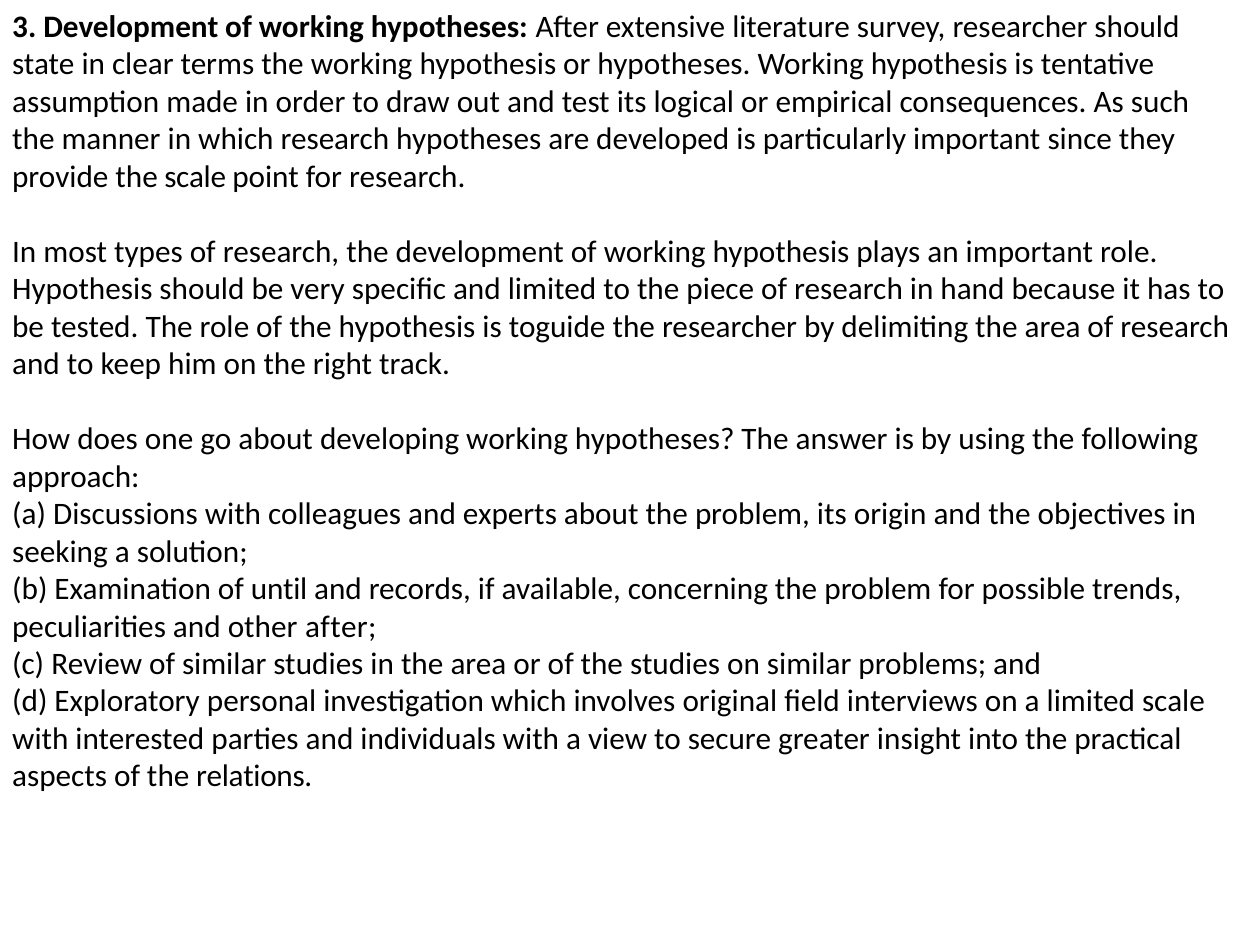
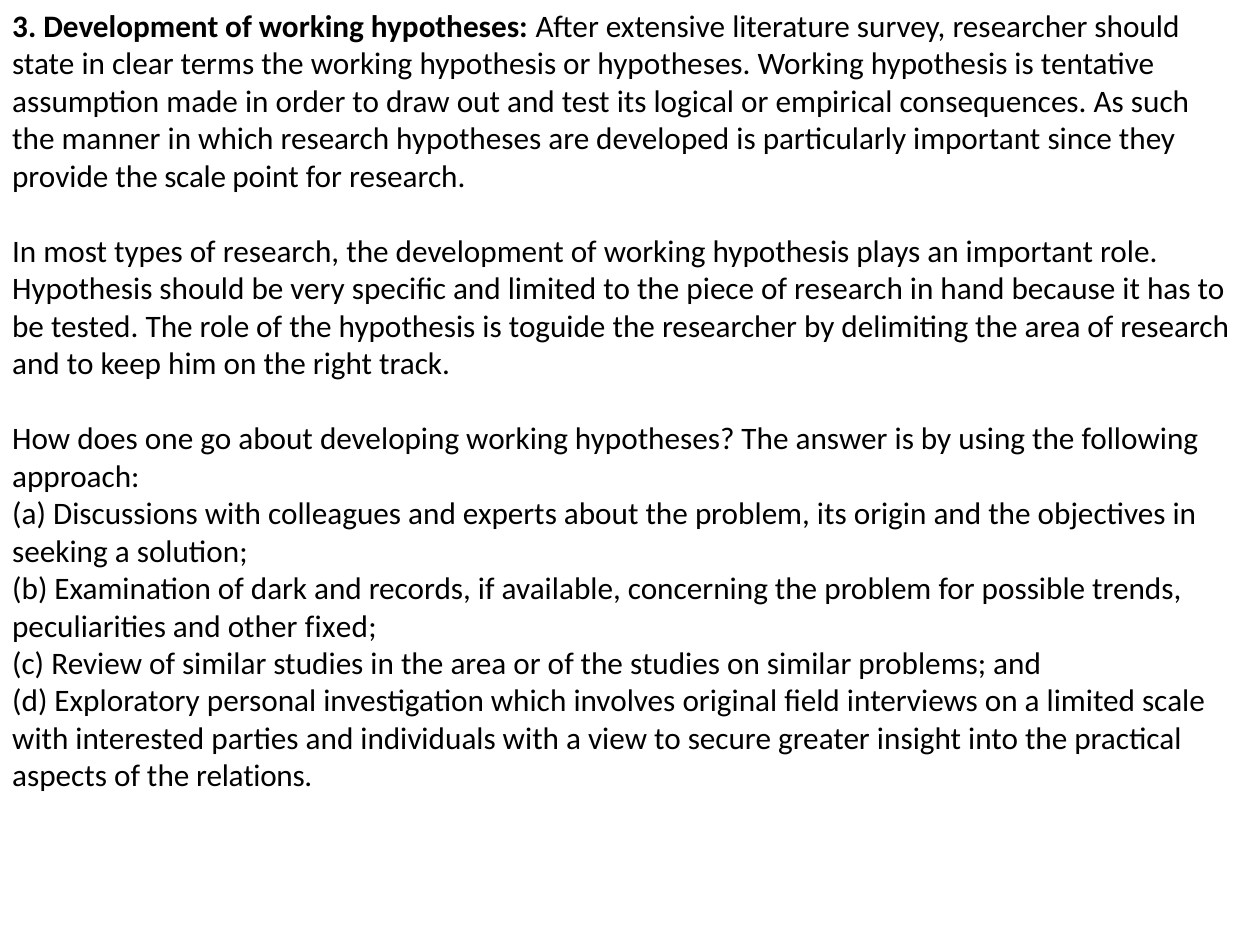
until: until -> dark
other after: after -> fixed
